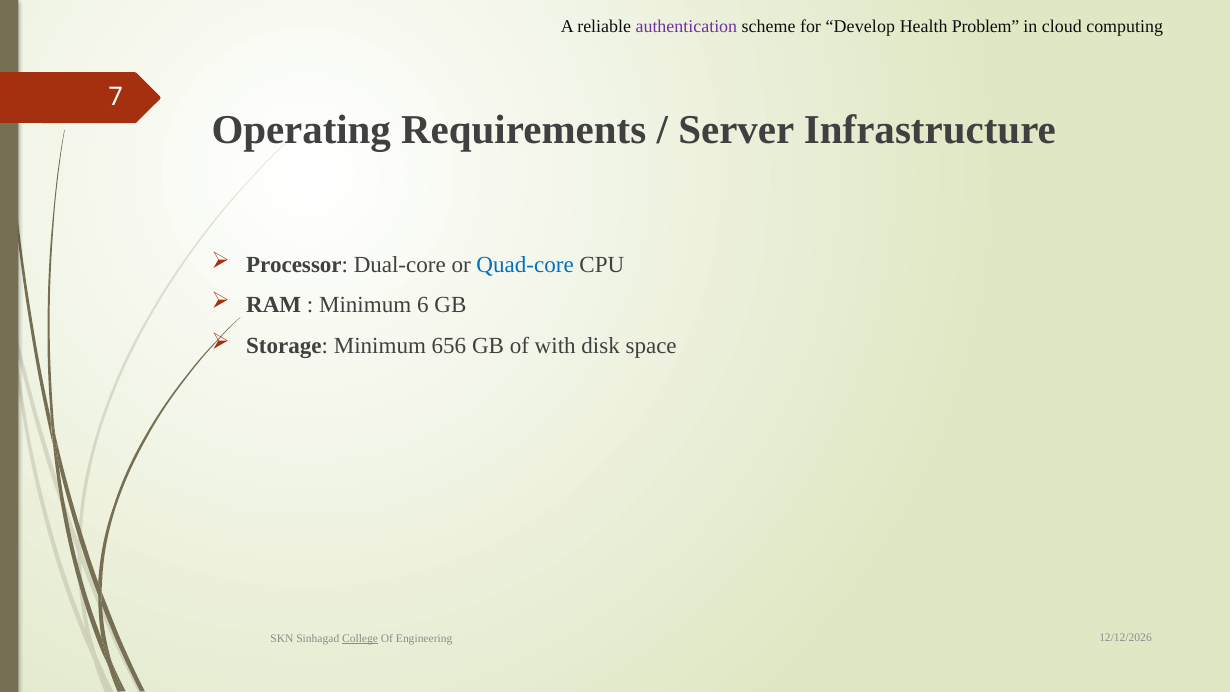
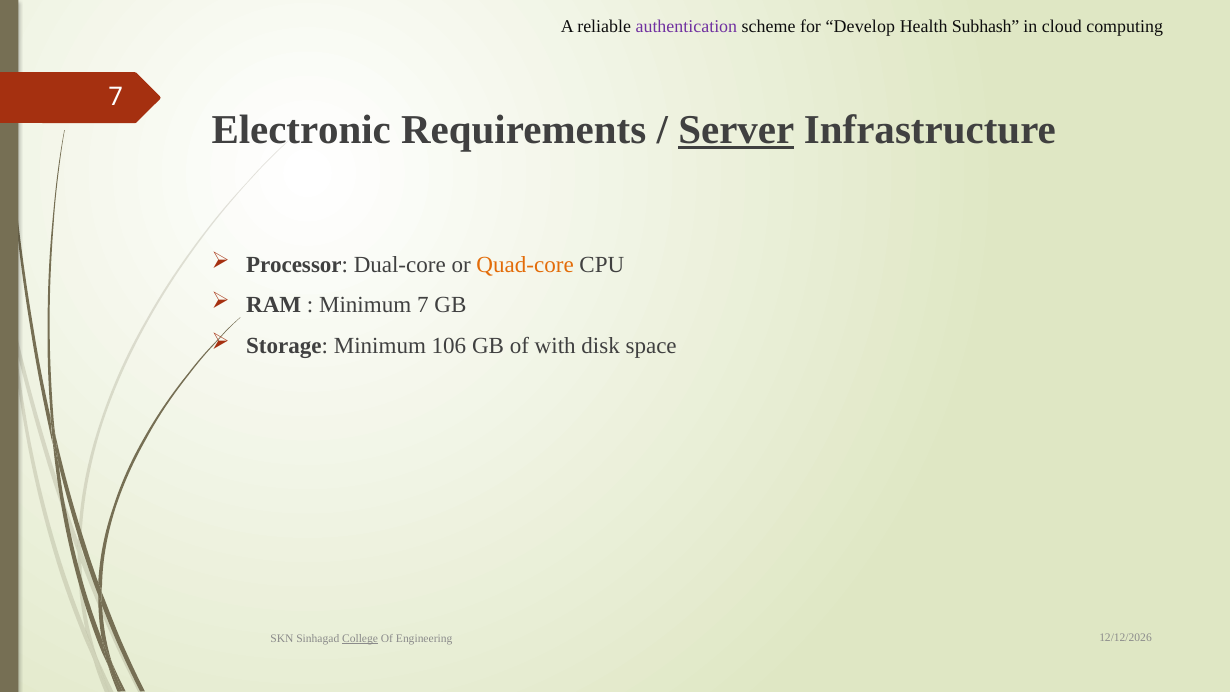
Problem: Problem -> Subhash
Operating: Operating -> Electronic
Server underline: none -> present
Quad-core colour: blue -> orange
Minimum 6: 6 -> 7
656: 656 -> 106
